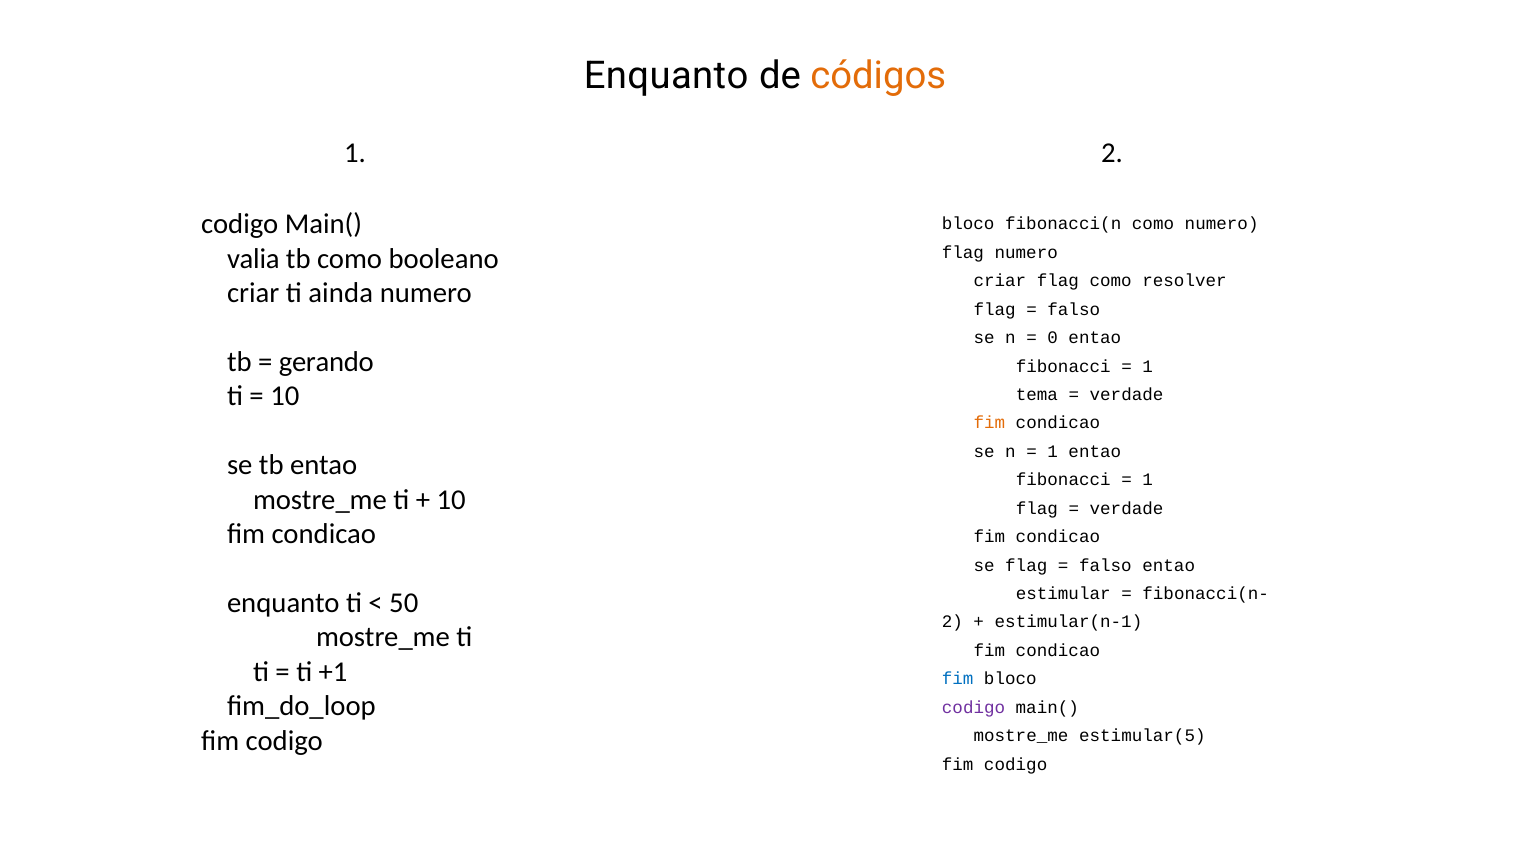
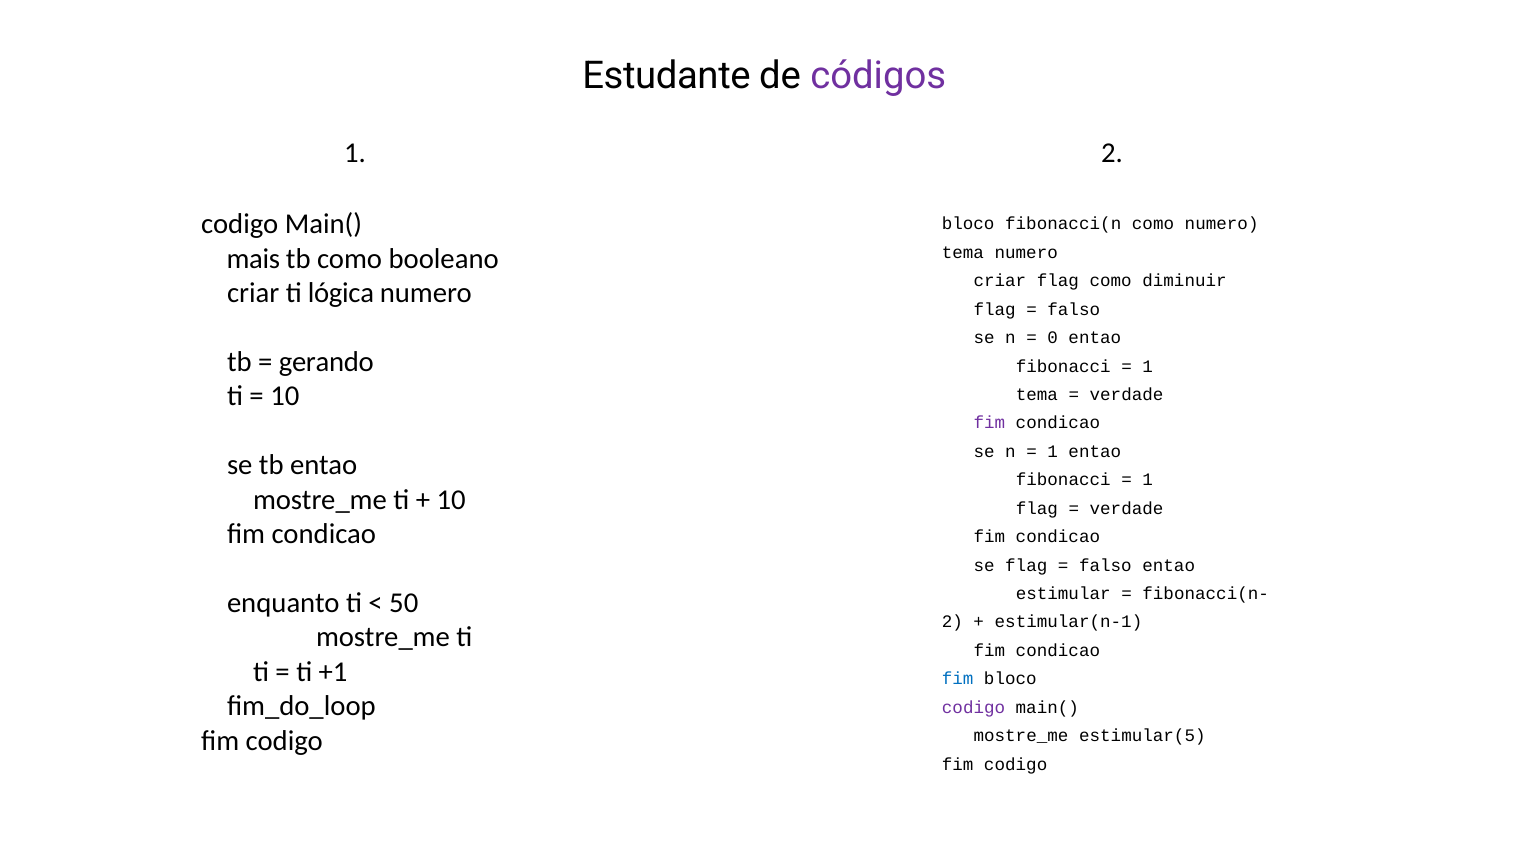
Enquanto at (666, 76): Enquanto -> Estudante
códigos colour: orange -> purple
flag at (963, 253): flag -> tema
valia: valia -> mais
resolver: resolver -> diminuir
ainda: ainda -> lógica
fim at (989, 423) colour: orange -> purple
